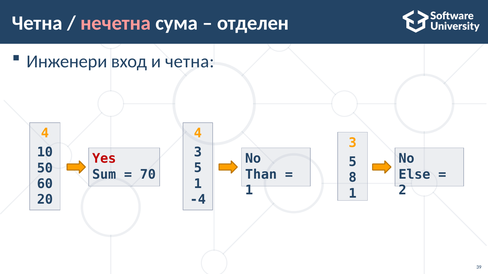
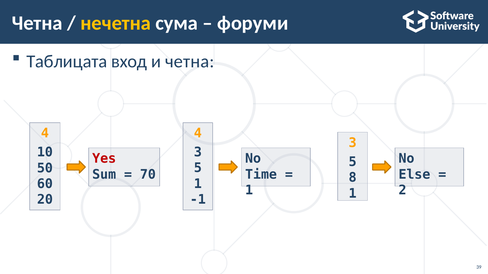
нечетна colour: pink -> yellow
отделен: отделен -> форуми
Инженери: Инженери -> Таблицата
Than: Than -> Time
-4: -4 -> -1
